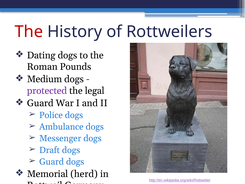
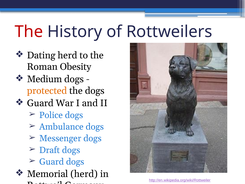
Dating dogs: dogs -> herd
Pounds: Pounds -> Obesity
protected colour: purple -> orange
the legal: legal -> dogs
